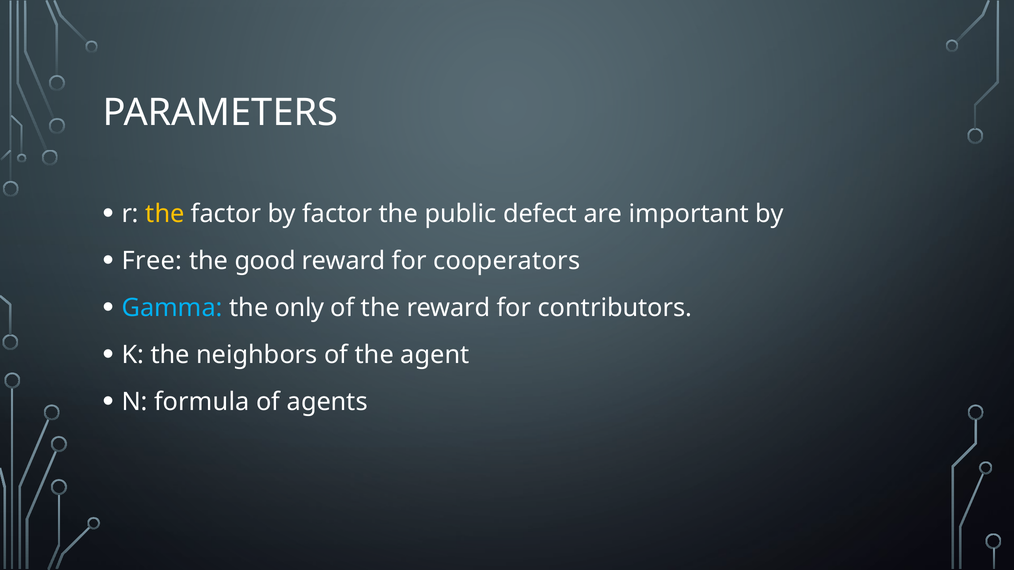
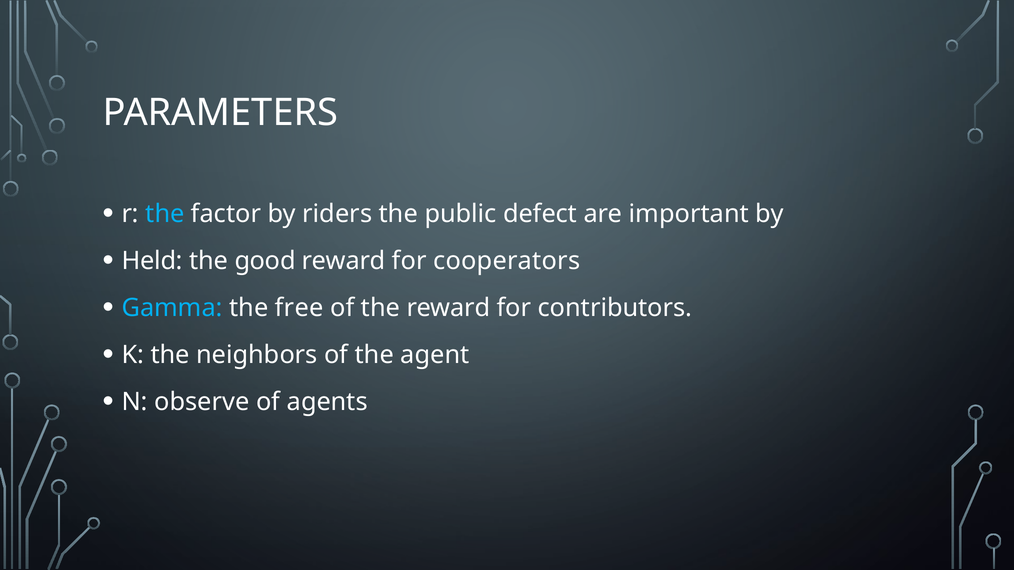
the at (165, 214) colour: yellow -> light blue
by factor: factor -> riders
Free: Free -> Held
only: only -> free
formula: formula -> observe
